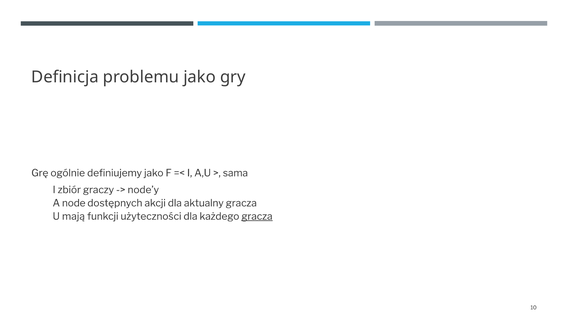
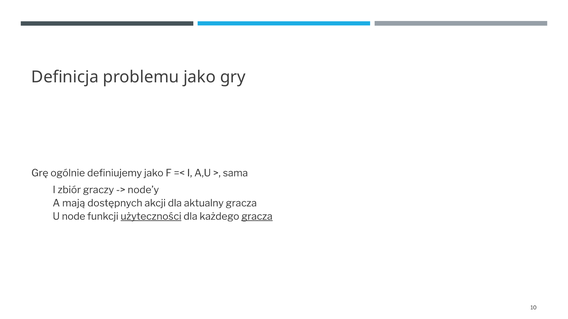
node: node -> mają
mają: mają -> node
użyteczności underline: none -> present
